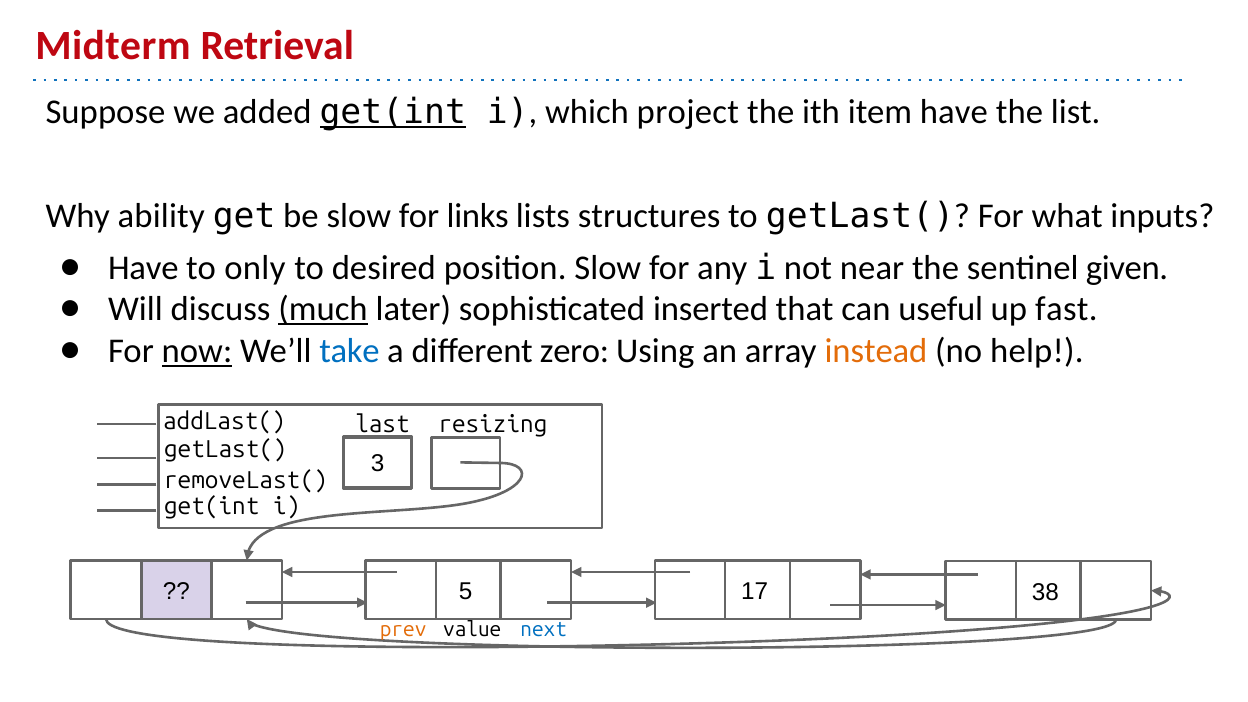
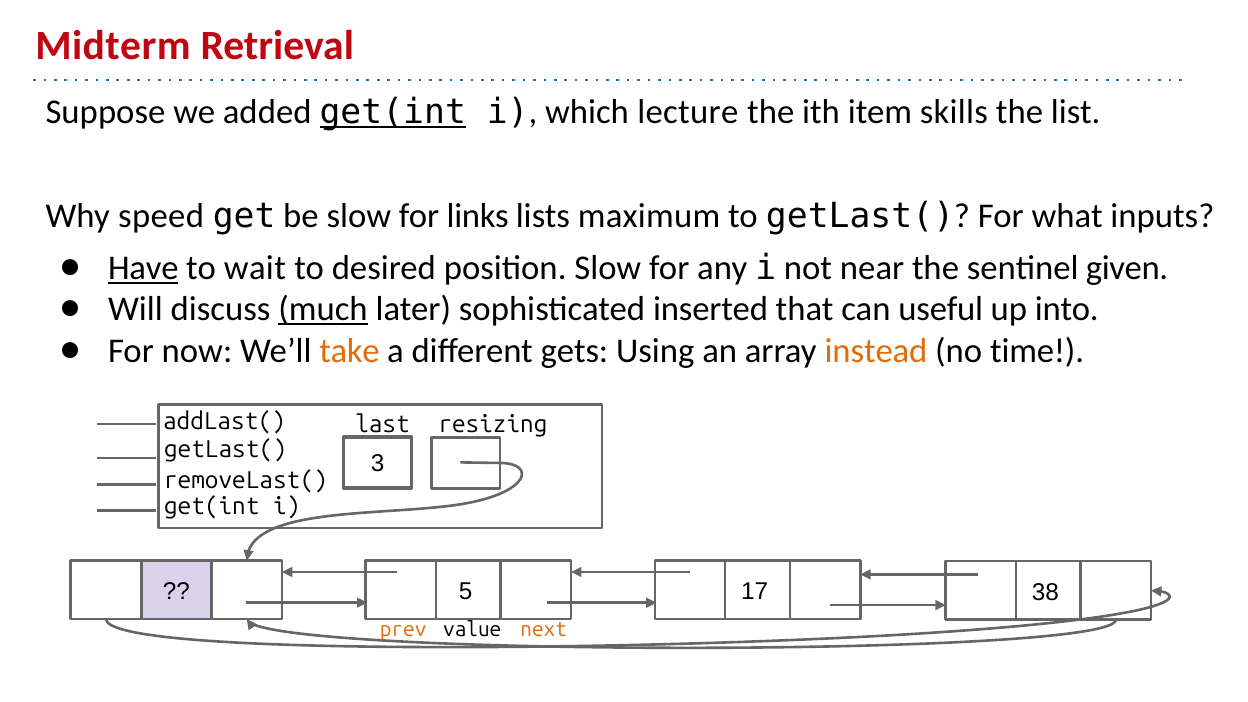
project: project -> lecture
item have: have -> skills
ability: ability -> speed
structures: structures -> maximum
Have at (143, 268) underline: none -> present
only: only -> wait
fast: fast -> into
now underline: present -> none
take colour: blue -> orange
zero: zero -> gets
help: help -> time
next colour: blue -> orange
